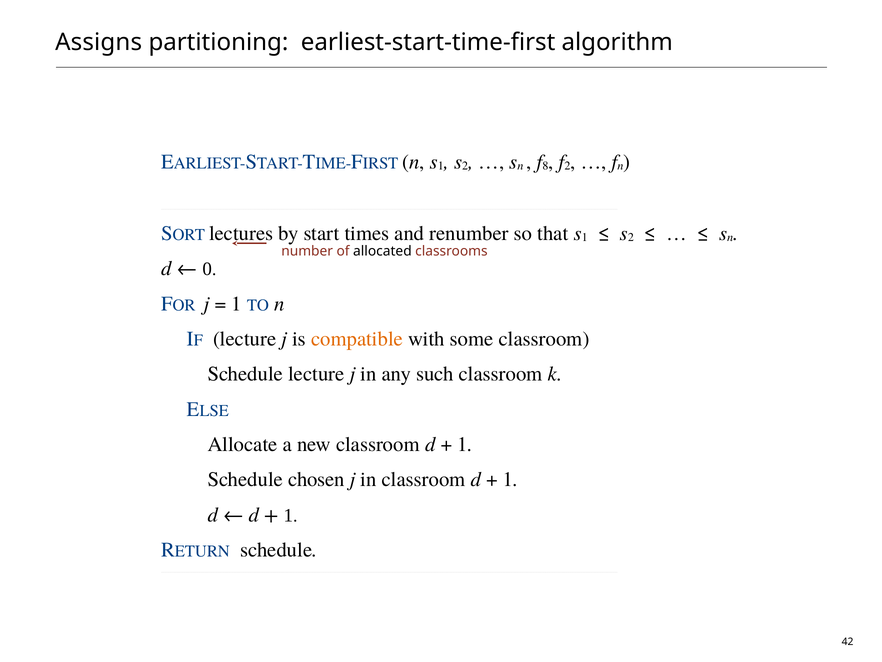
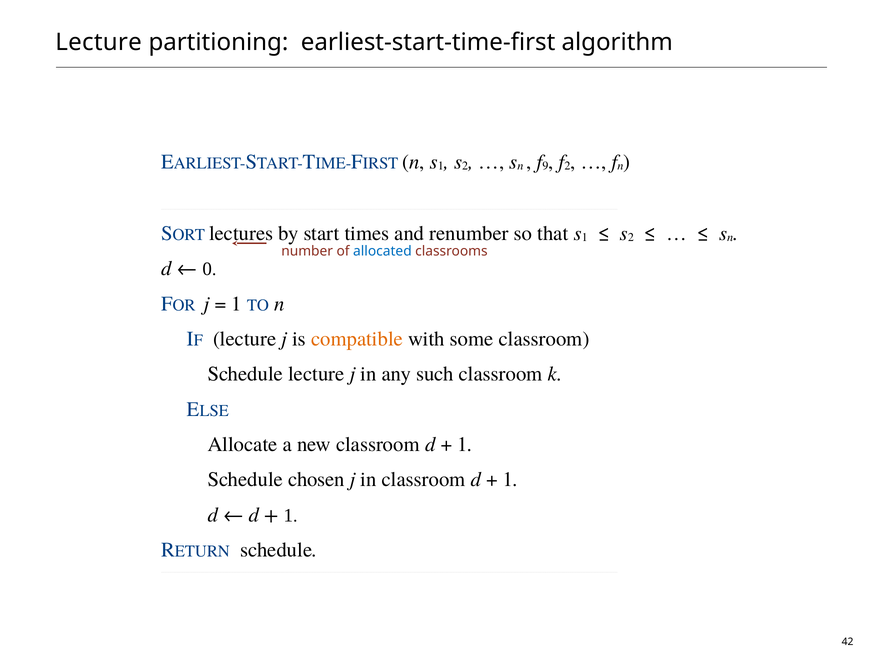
Assigns at (99, 42): Assigns -> Lecture
8: 8 -> 9
allocated colour: black -> blue
